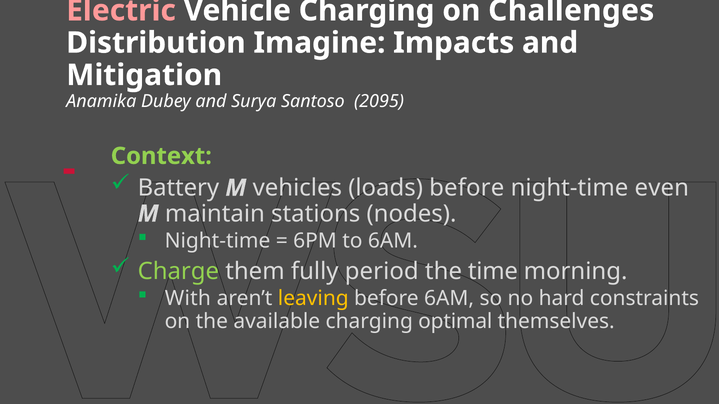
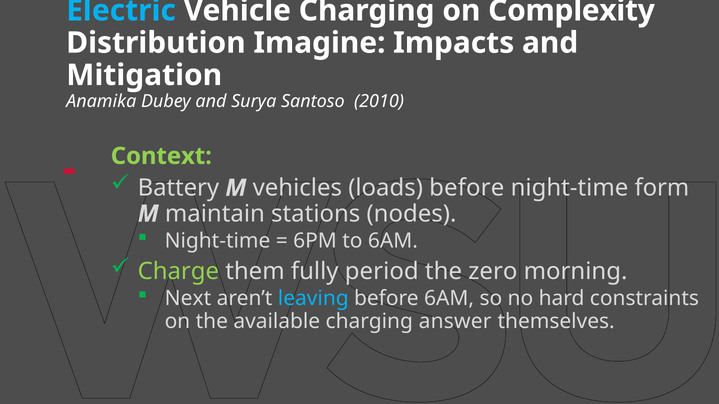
Electric colour: pink -> light blue
Challenges: Challenges -> Complexity
2095: 2095 -> 2010
even: even -> form
time: time -> zero
With: With -> Next
leaving colour: yellow -> light blue
optimal: optimal -> answer
